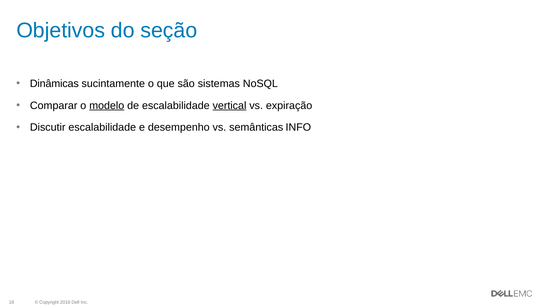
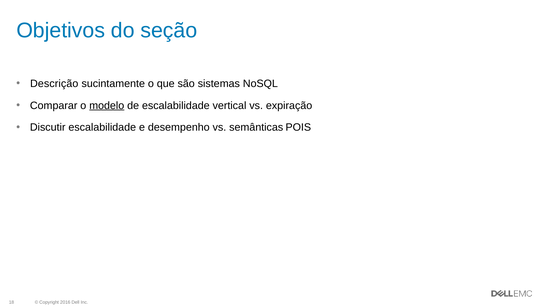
Dinâmicas: Dinâmicas -> Descrição
vertical underline: present -> none
INFO: INFO -> POIS
